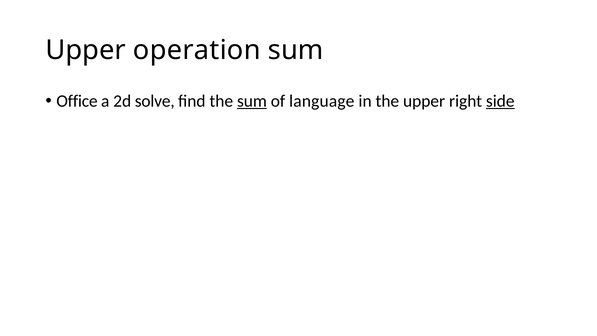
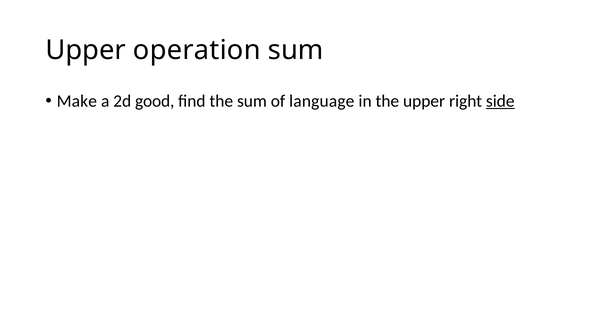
Office: Office -> Make
solve: solve -> good
sum at (252, 101) underline: present -> none
